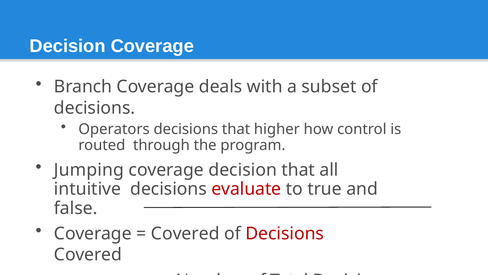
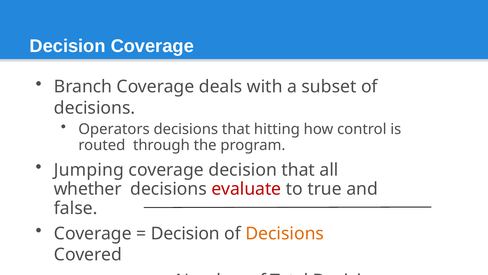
higher: higher -> hitting
intuitive: intuitive -> whether
Covered at (185, 233): Covered -> Decision
Decisions at (285, 233) colour: red -> orange
